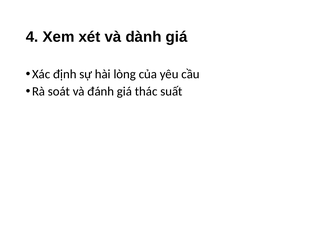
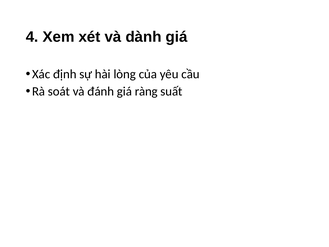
thác: thác -> ràng
